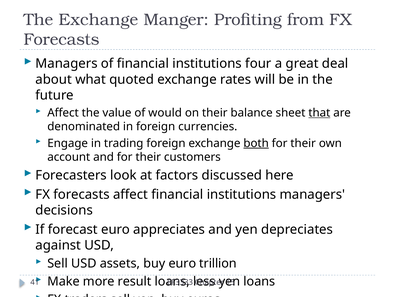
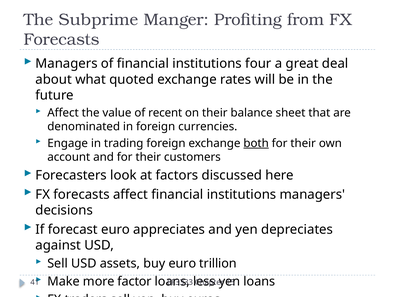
The Exchange: Exchange -> Subprime
would: would -> recent
that underline: present -> none
result: result -> factor
